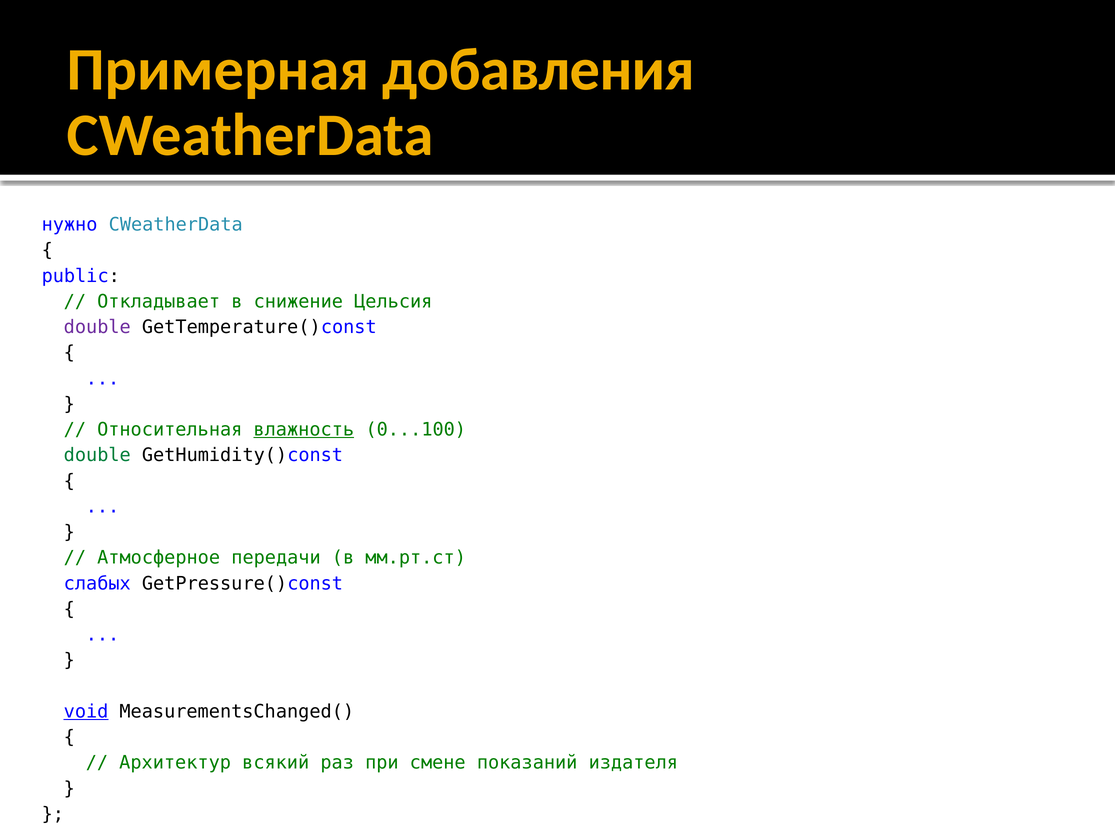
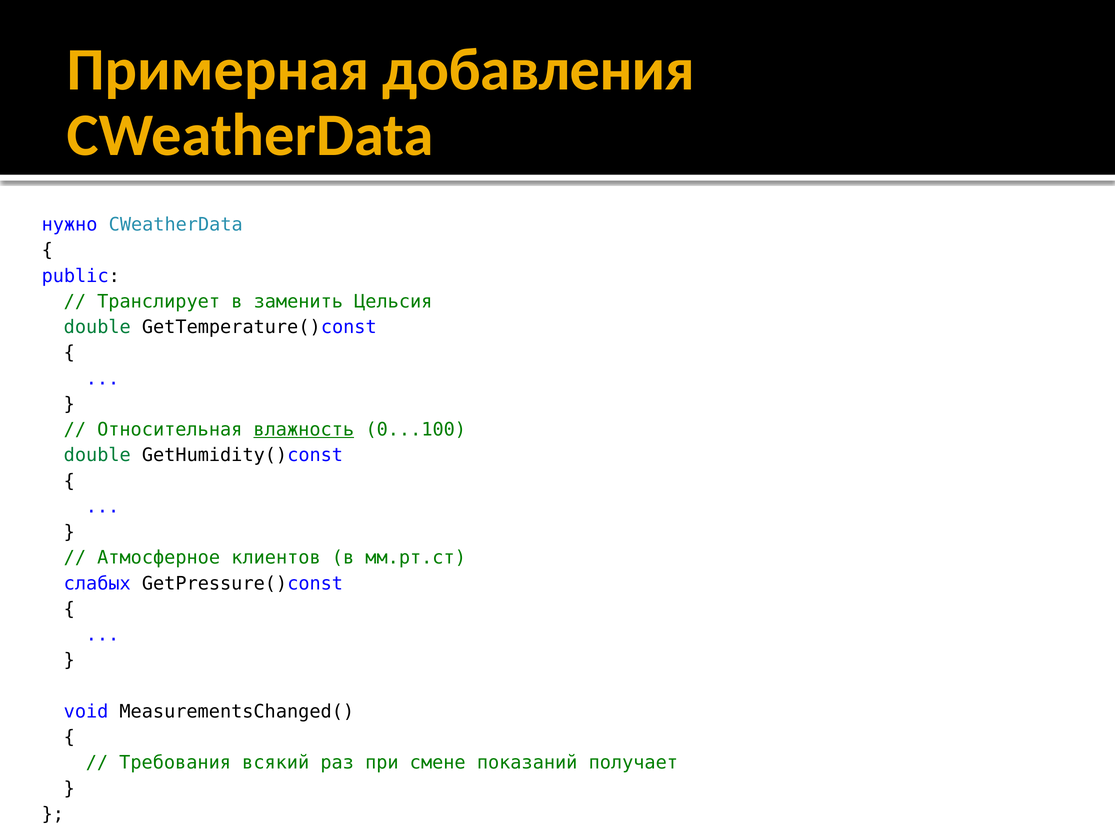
Откладывает: Откладывает -> Транслирует
снижение: снижение -> заменить
double at (97, 327) colour: purple -> green
передачи: передачи -> клиентов
void underline: present -> none
Архитектур: Архитектур -> Требования
издателя: издателя -> получает
